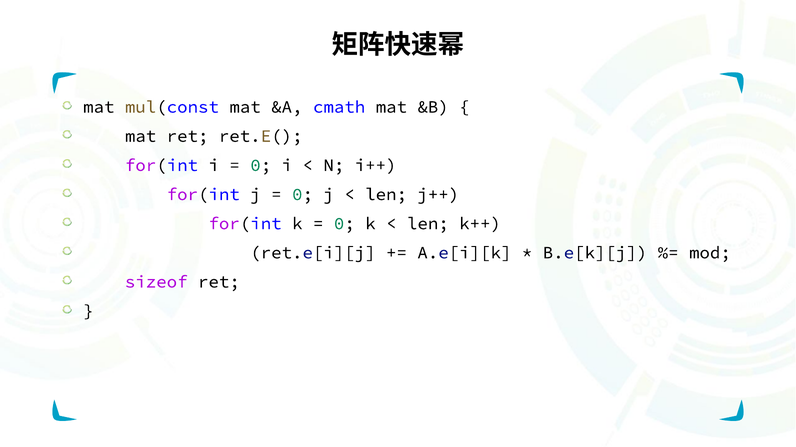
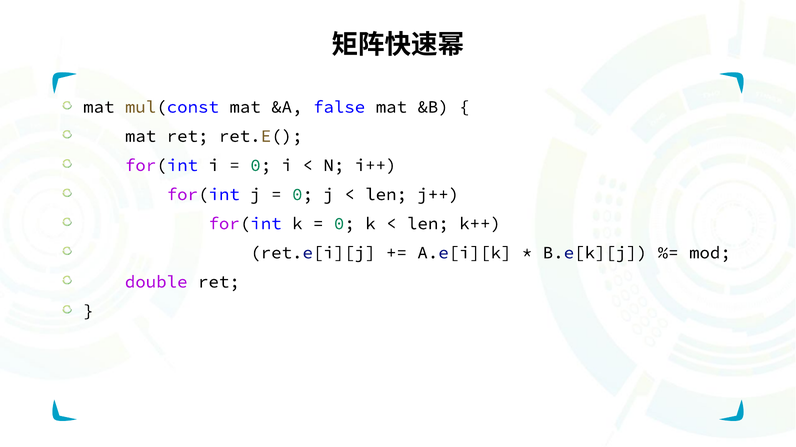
cmath: cmath -> false
sizeof: sizeof -> double
